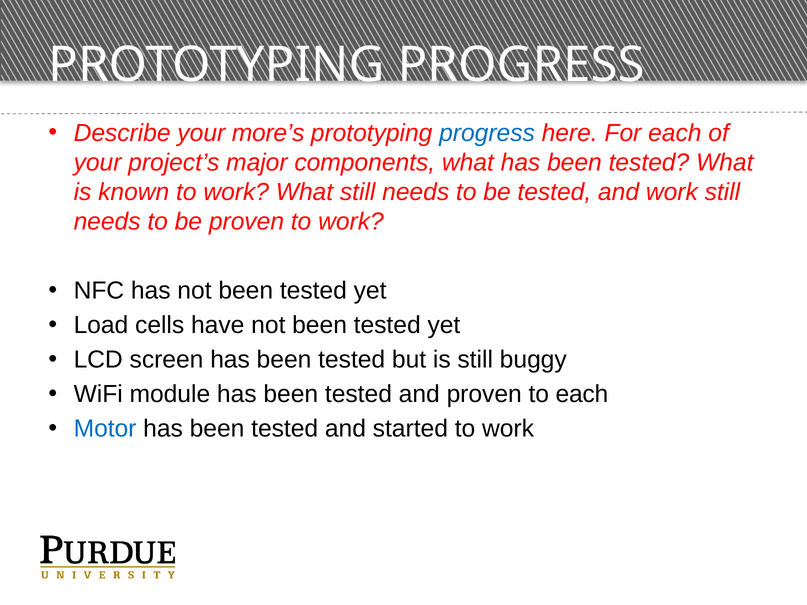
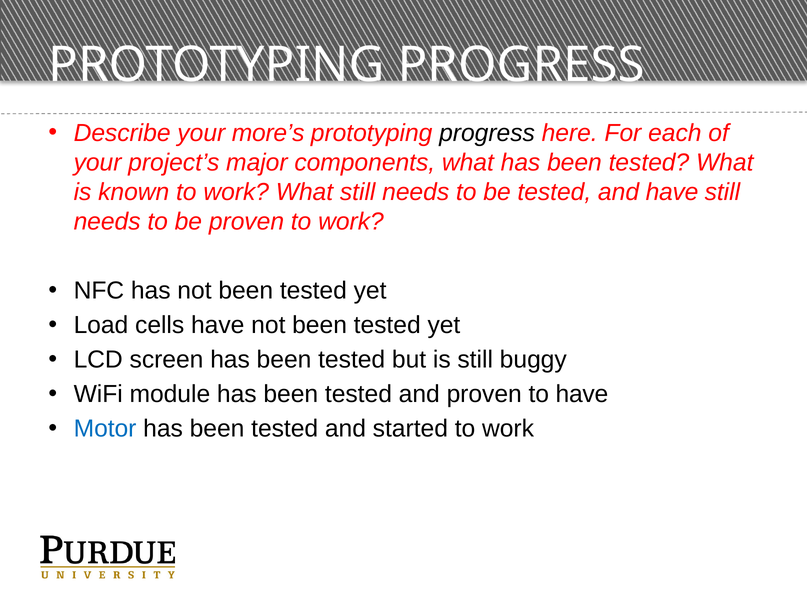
progress at (487, 133) colour: blue -> black
and work: work -> have
to each: each -> have
